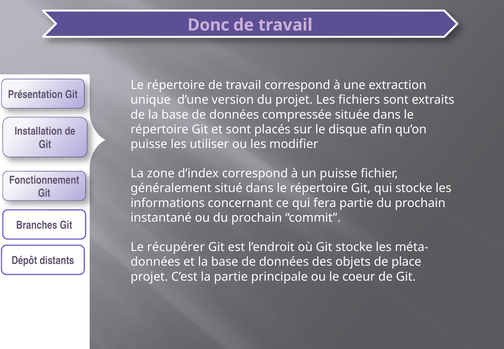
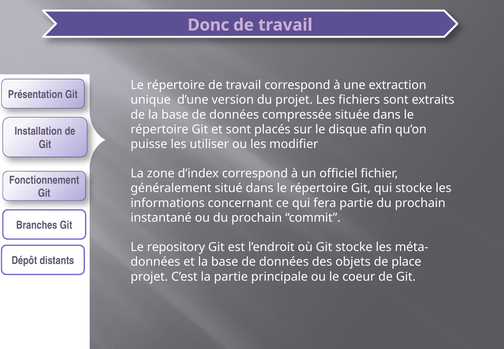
un puisse: puisse -> officiel
récupérer: récupérer -> repository
